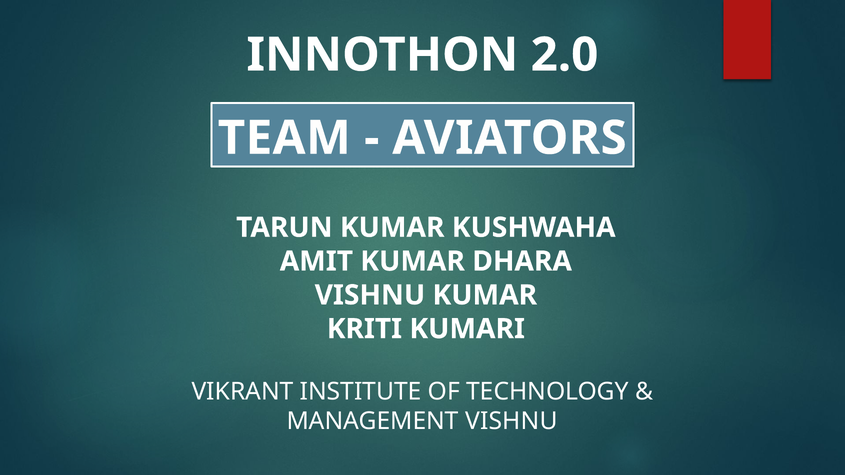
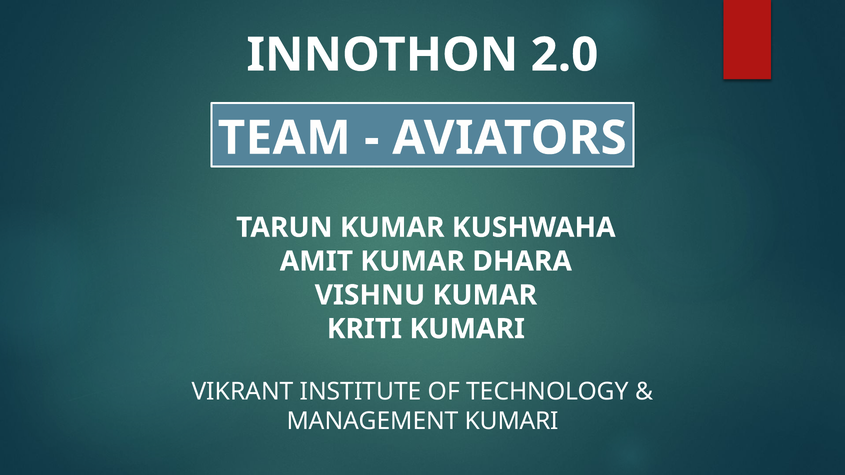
MANAGEMENT VISHNU: VISHNU -> KUMARI
